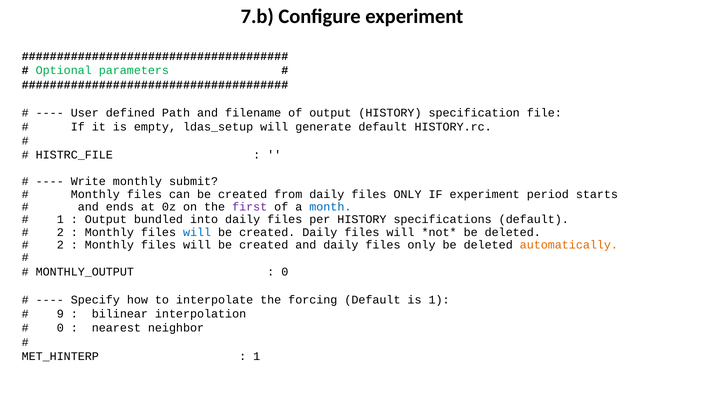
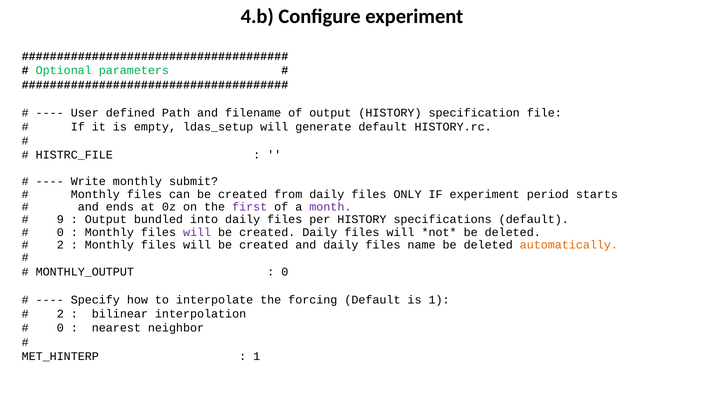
7.b: 7.b -> 4.b
month colour: blue -> purple
1 at (60, 220): 1 -> 9
2 at (60, 232): 2 -> 0
will at (197, 232) colour: blue -> purple
and daily files only: only -> name
9 at (60, 314): 9 -> 2
